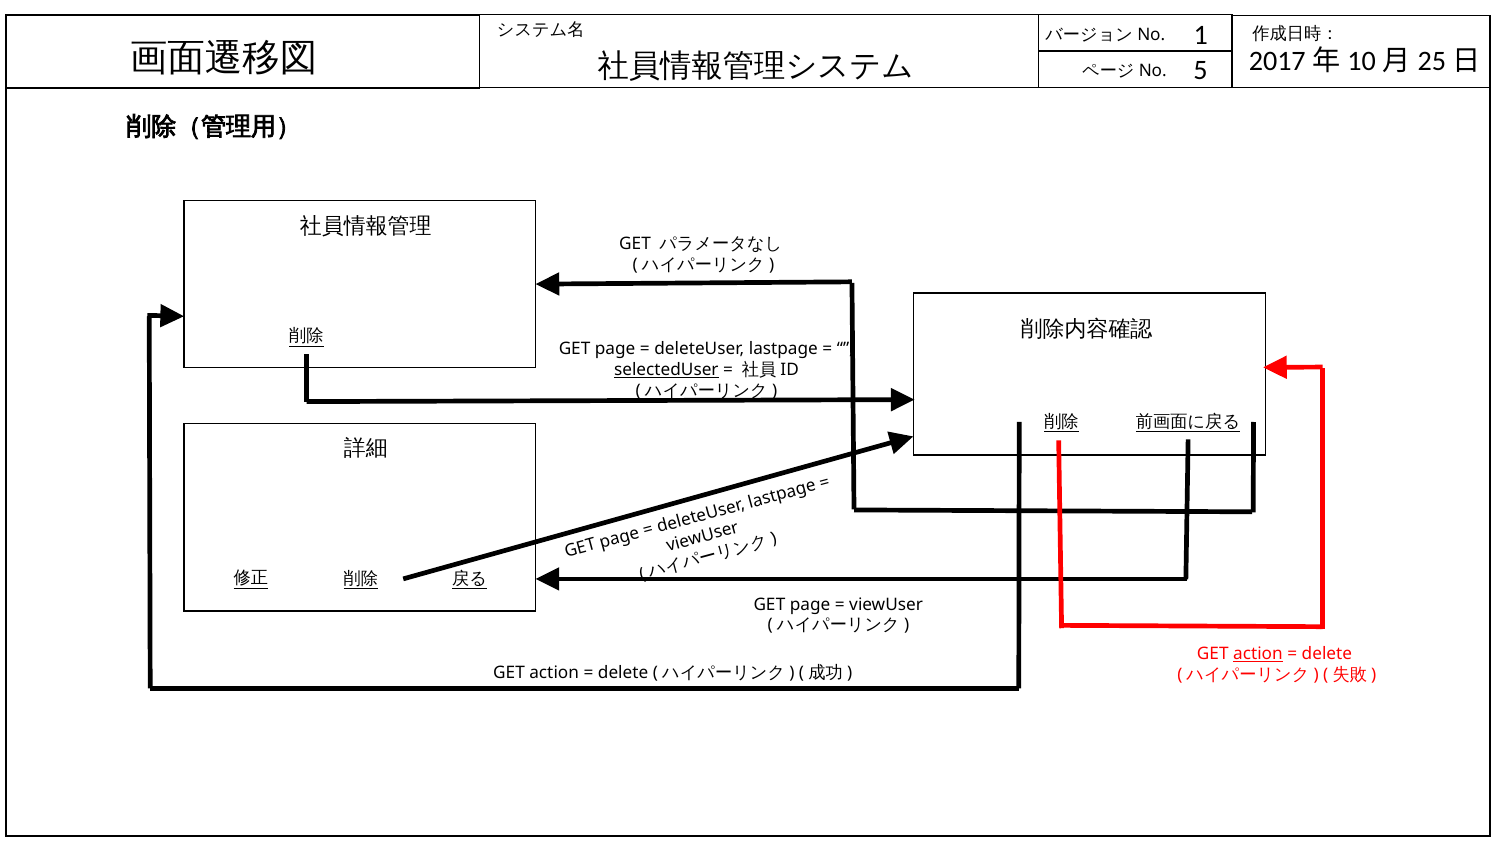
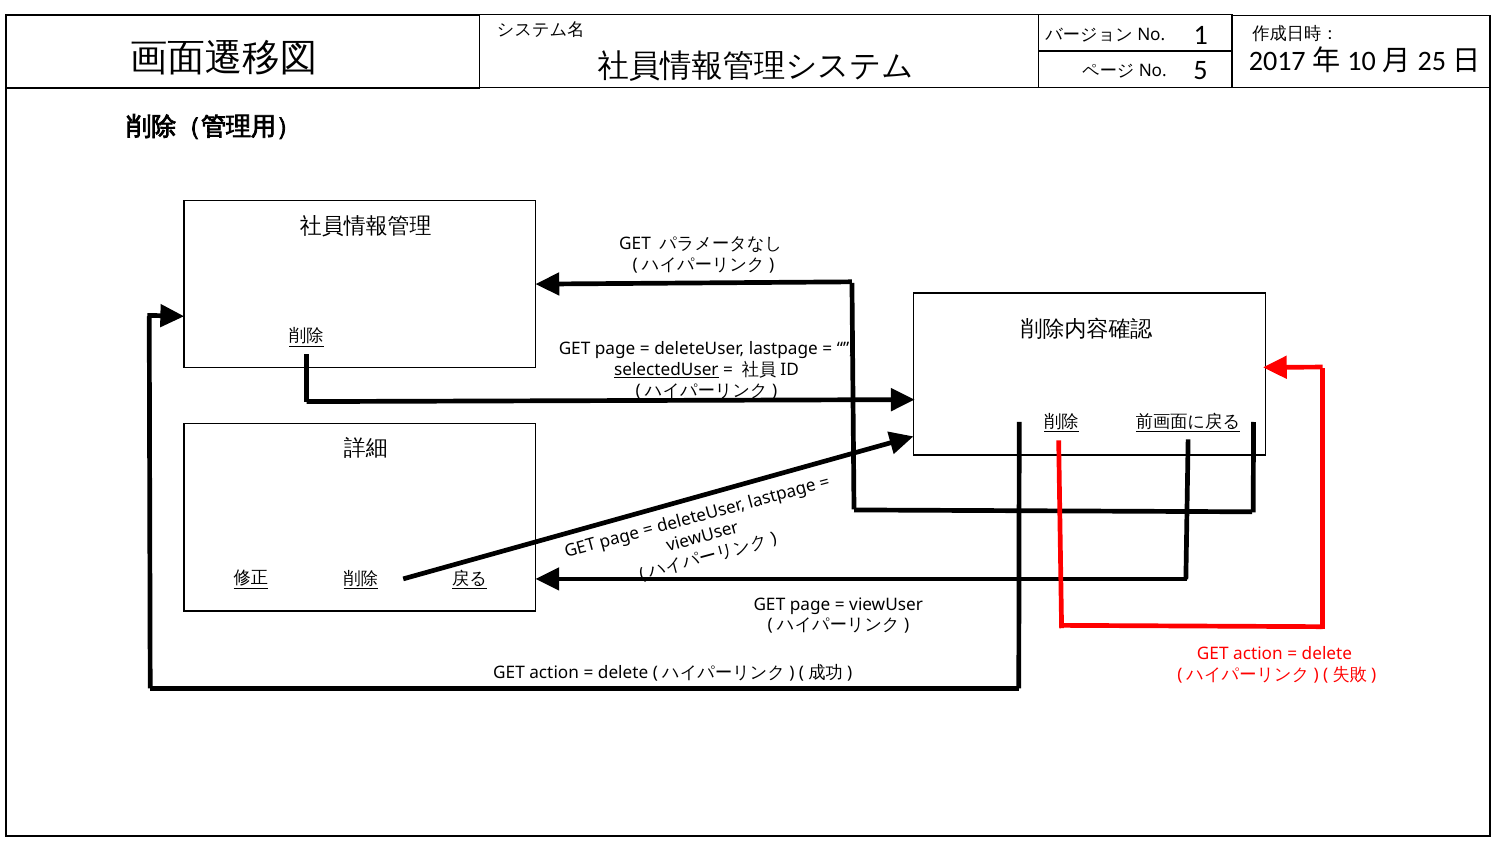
action at (1258, 654) underline: present -> none
